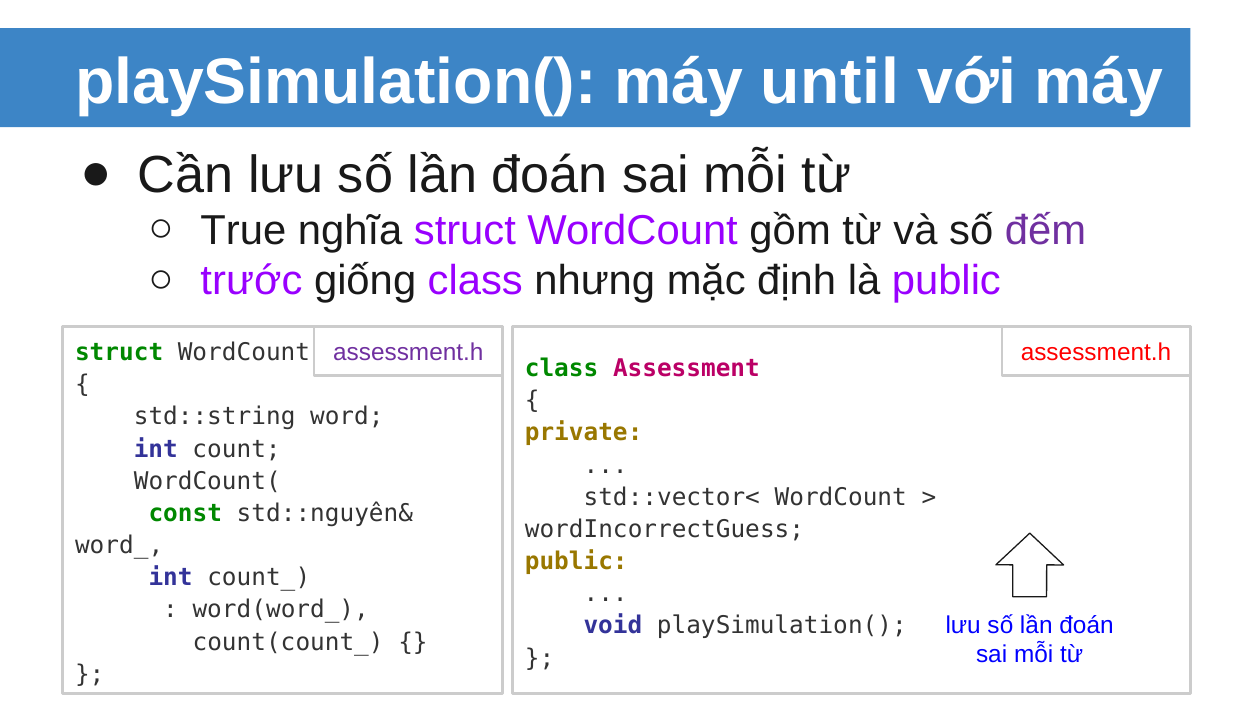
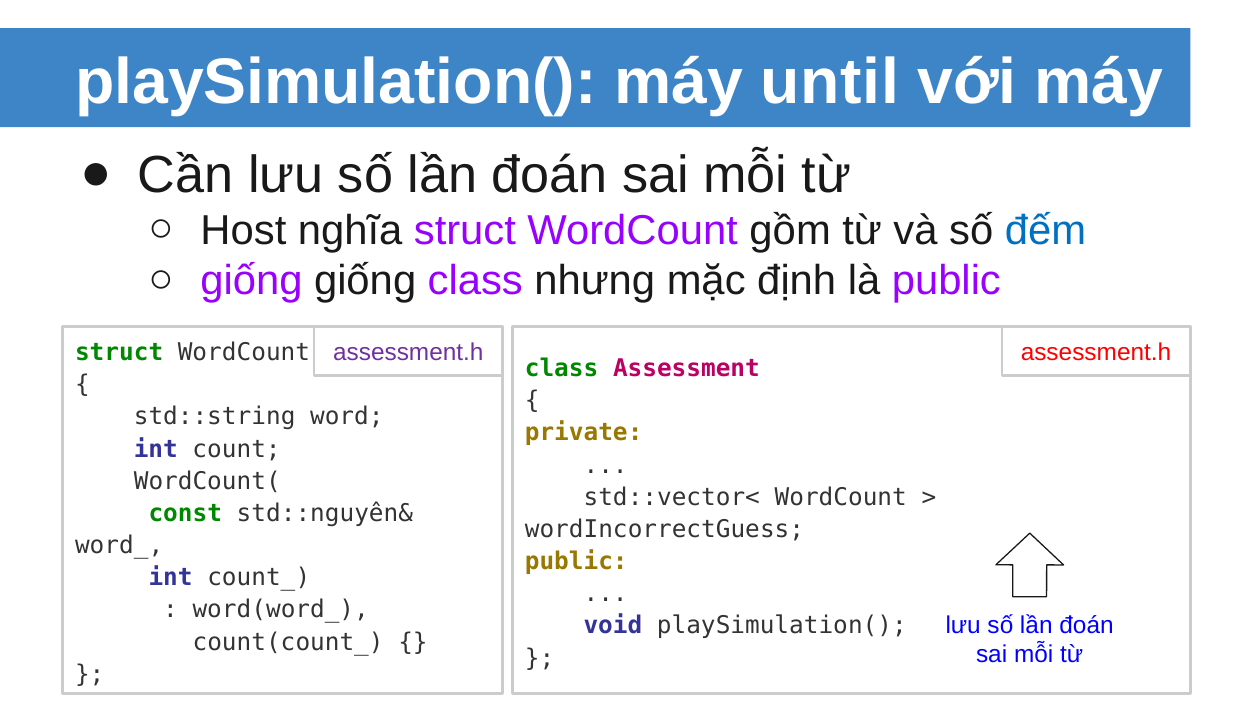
True: True -> Host
đếm colour: purple -> blue
trước at (251, 281): trước -> giống
